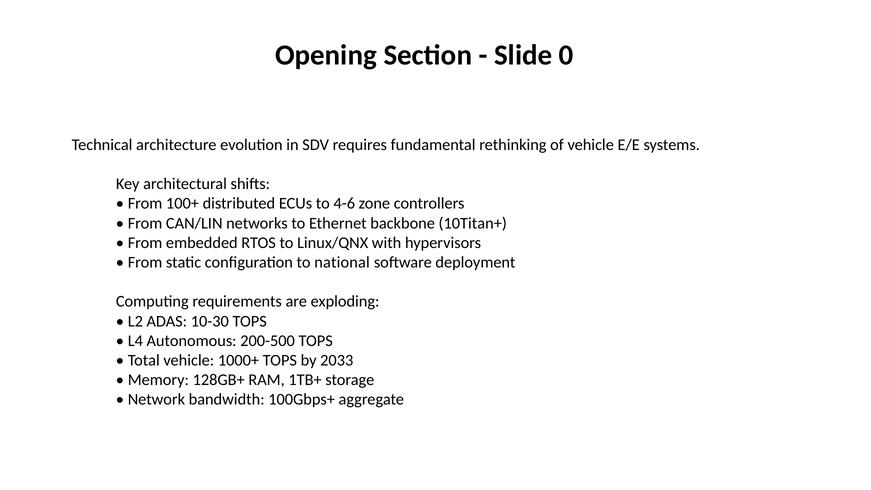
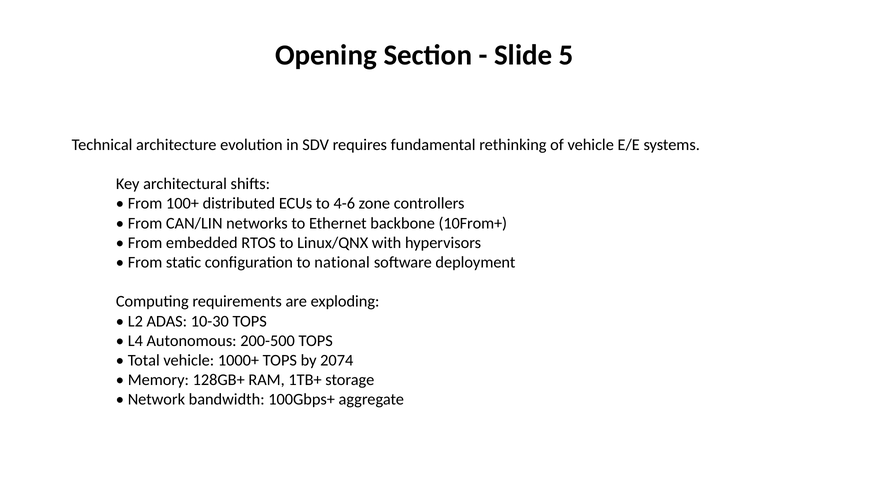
0: 0 -> 5
10Titan+: 10Titan+ -> 10From+
2033: 2033 -> 2074
